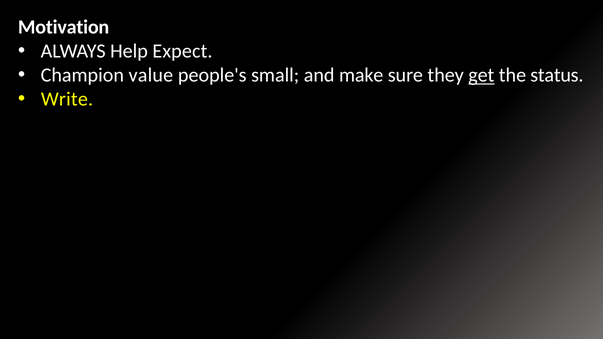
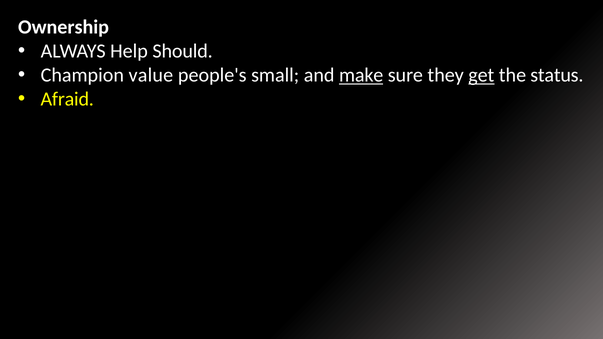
Motivation: Motivation -> Ownership
Expect: Expect -> Should
make underline: none -> present
Write: Write -> Afraid
